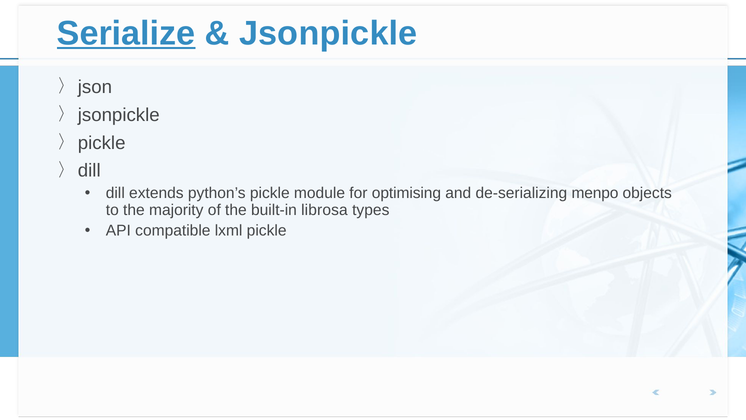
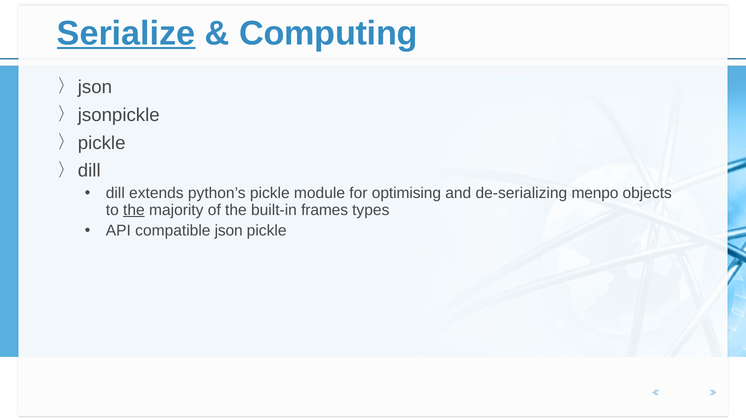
Jsonpickle: Jsonpickle -> Computing
the at (134, 210) underline: none -> present
librosa: librosa -> frames
lxml: lxml -> json
